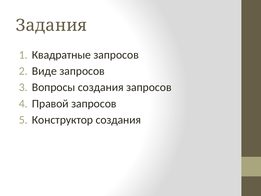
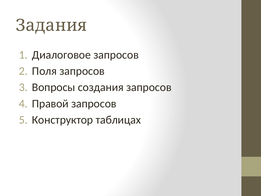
Квадратные: Квадратные -> Диалоговое
Виде: Виде -> Поля
Конструктор создания: создания -> таблицах
